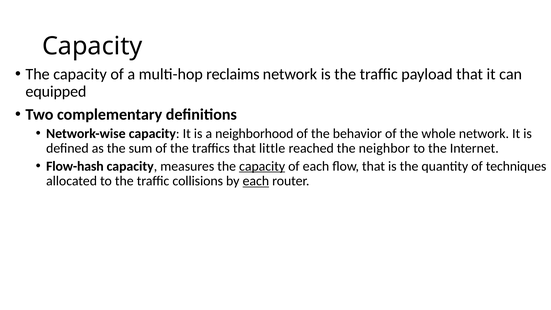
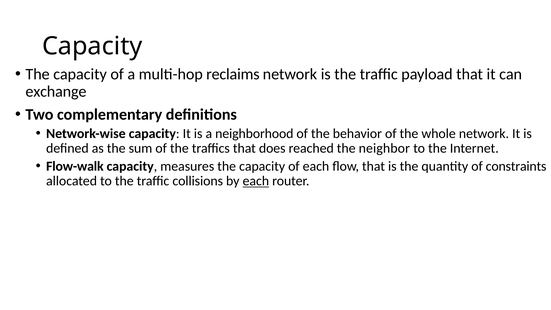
equipped: equipped -> exchange
little: little -> does
Flow-hash: Flow-hash -> Flow-walk
capacity at (262, 166) underline: present -> none
techniques: techniques -> constraints
